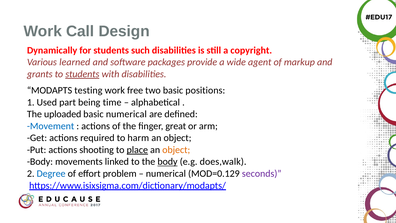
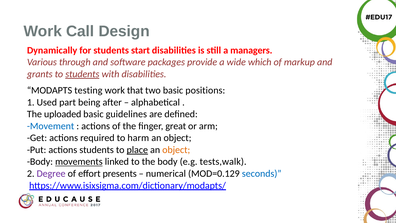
such: such -> start
copyright: copyright -> managers
learned: learned -> through
agent: agent -> which
free: free -> that
time: time -> after
basic numerical: numerical -> guidelines
actions shooting: shooting -> students
movements underline: none -> present
body at (168, 162) underline: present -> none
does,walk: does,walk -> tests,walk
Degree colour: blue -> purple
problem: problem -> presents
seconds colour: purple -> blue
